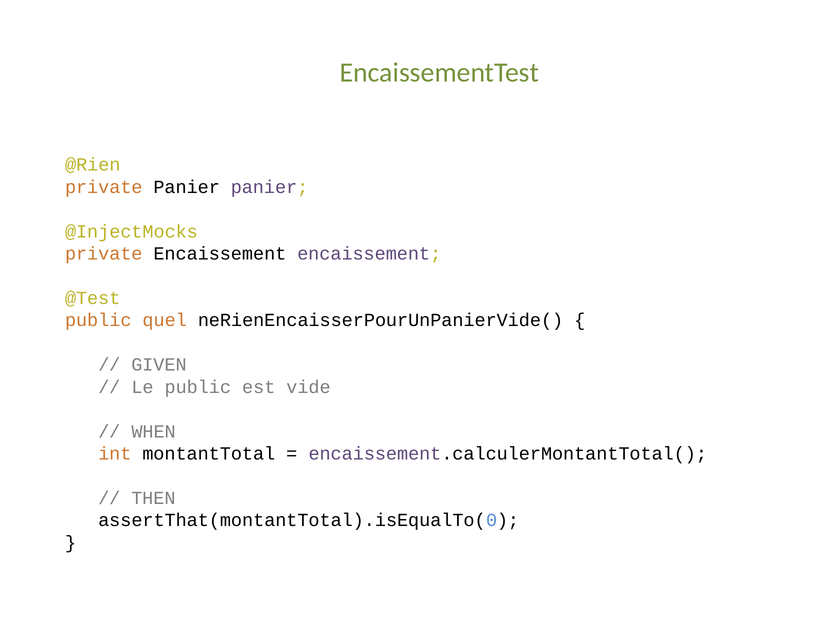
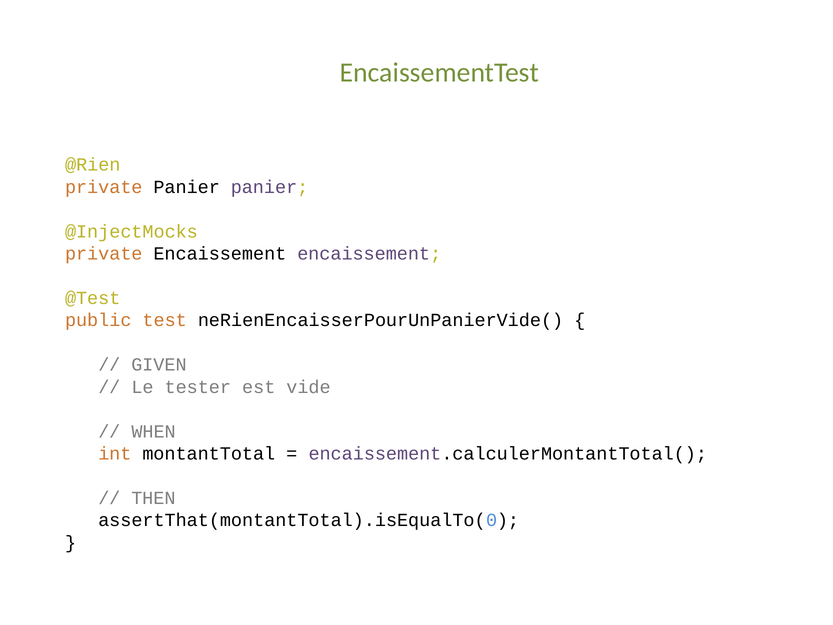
quel: quel -> test
Le public: public -> tester
